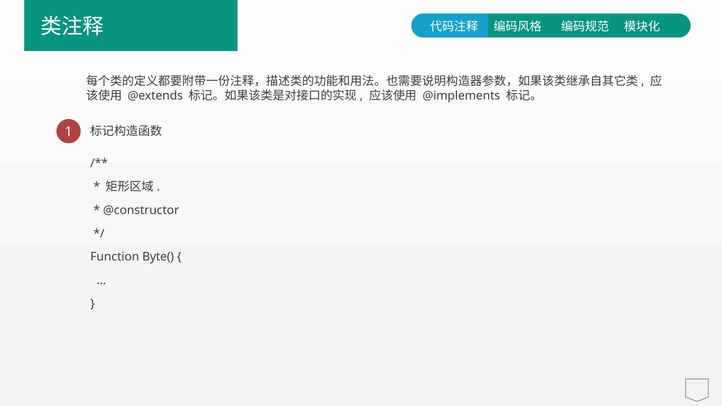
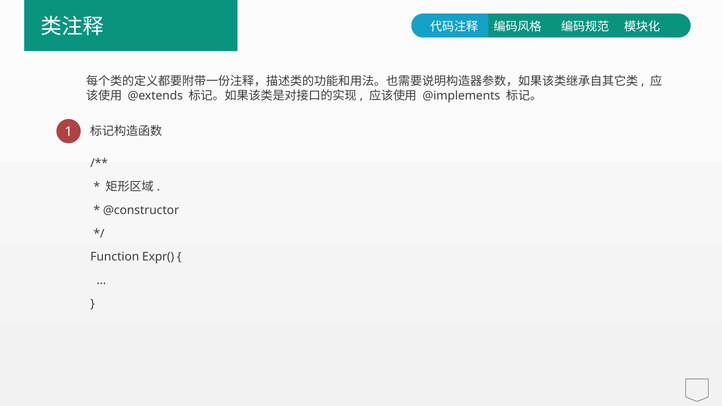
Byte(: Byte( -> Expr(
